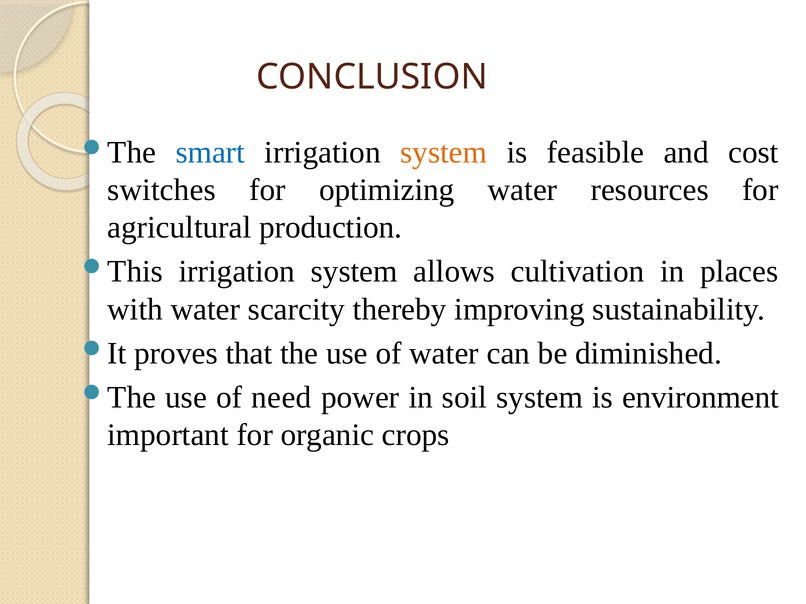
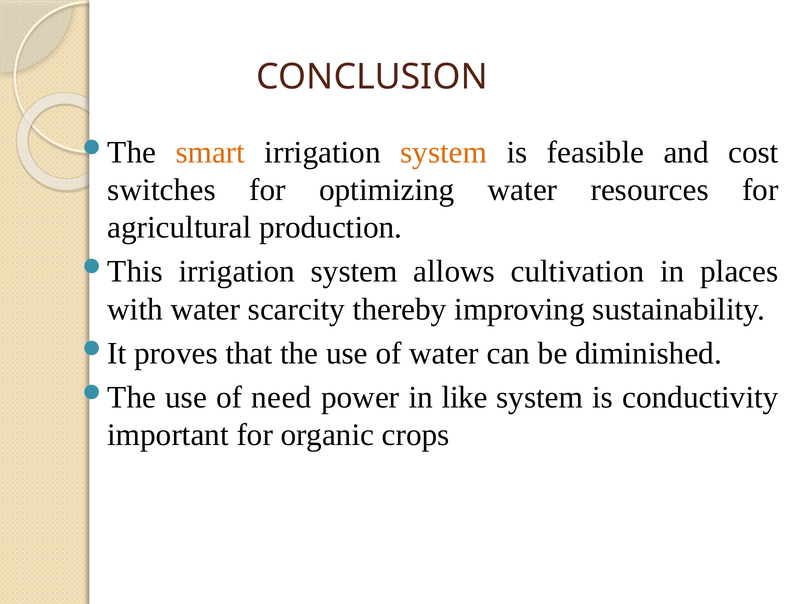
smart colour: blue -> orange
soil: soil -> like
environment: environment -> conductivity
